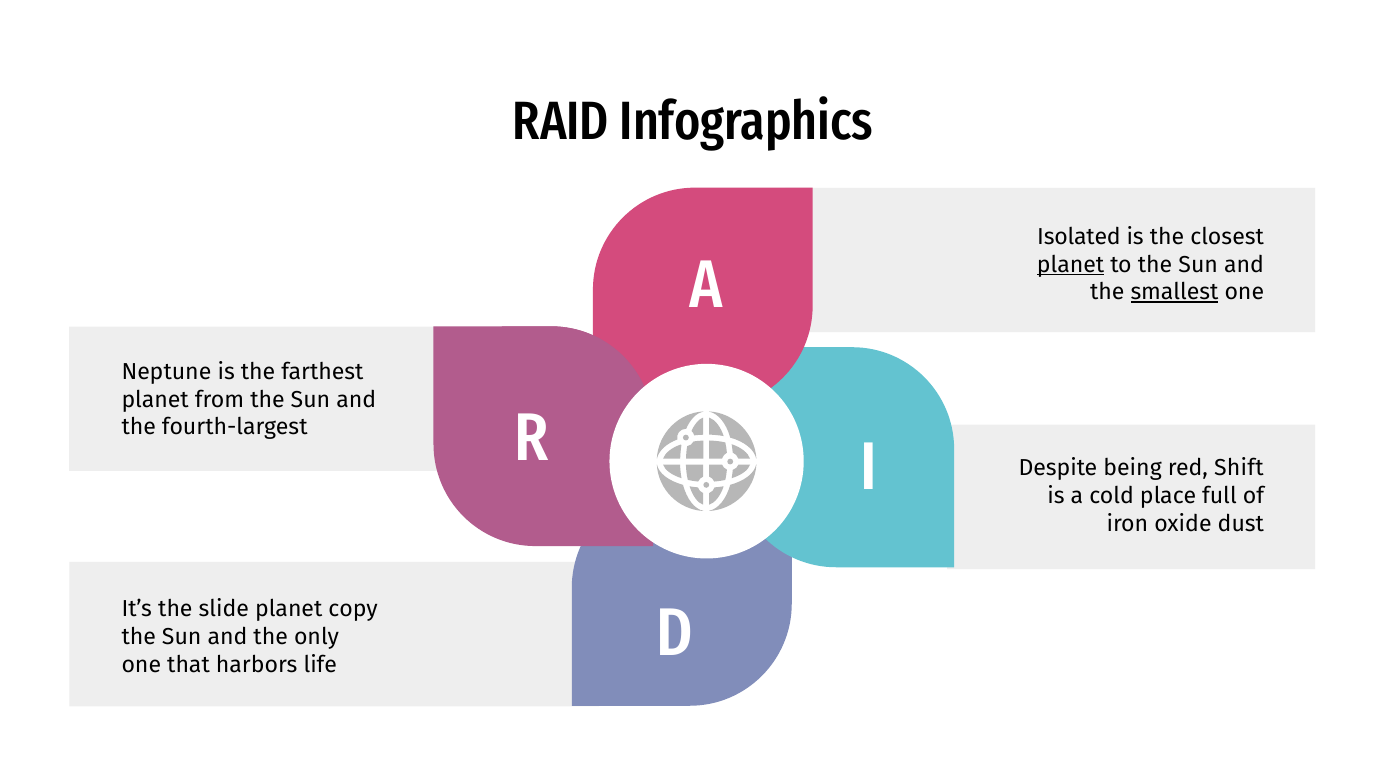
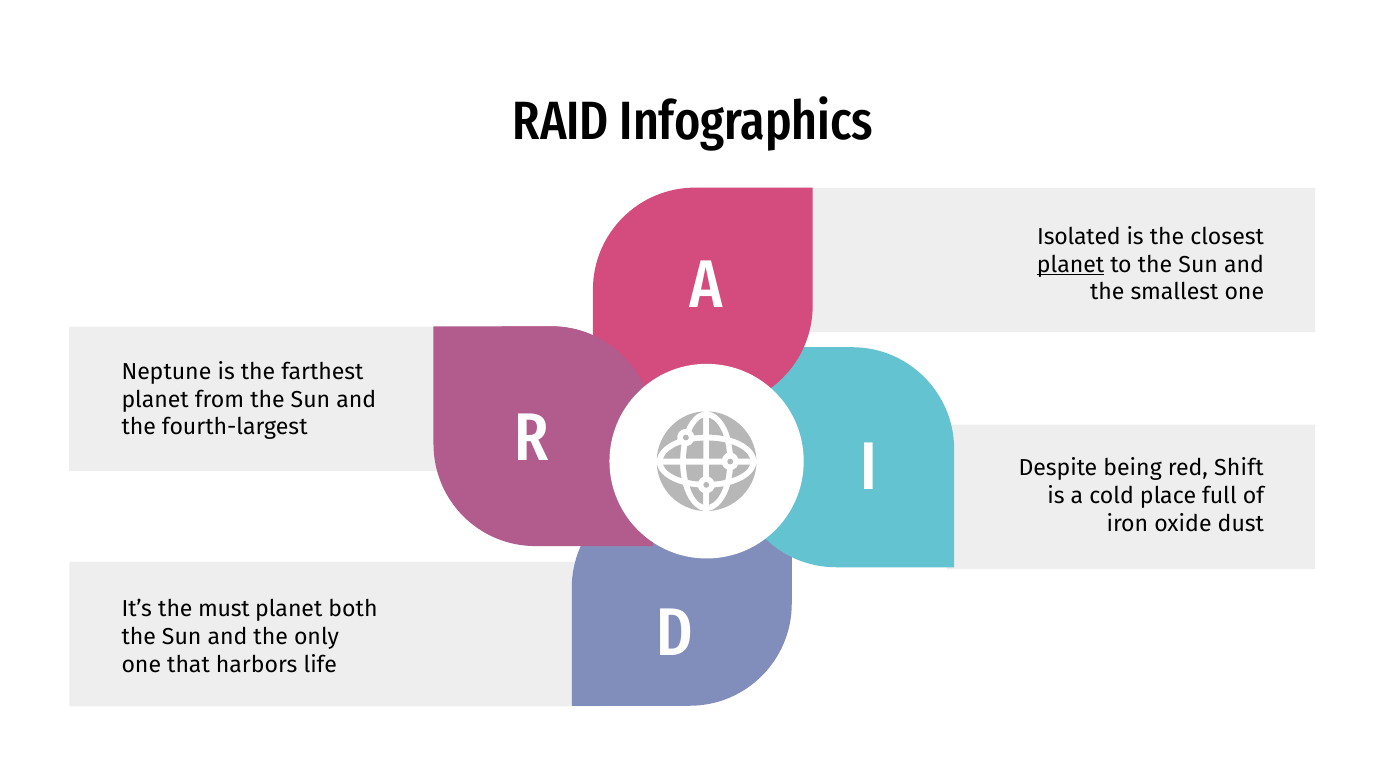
smallest underline: present -> none
slide: slide -> must
copy: copy -> both
